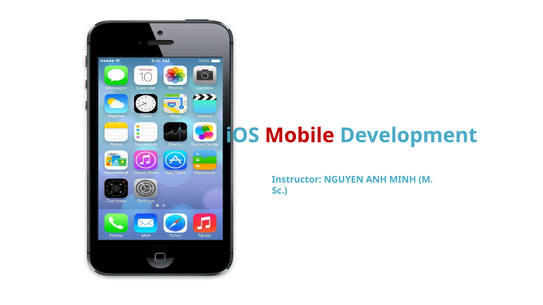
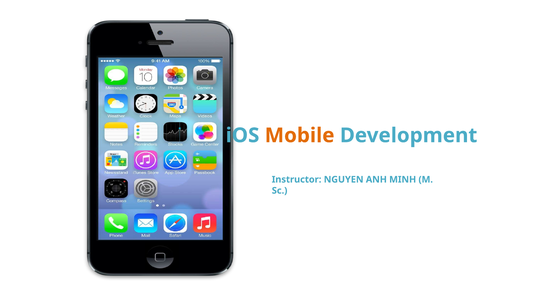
Mobile colour: red -> orange
